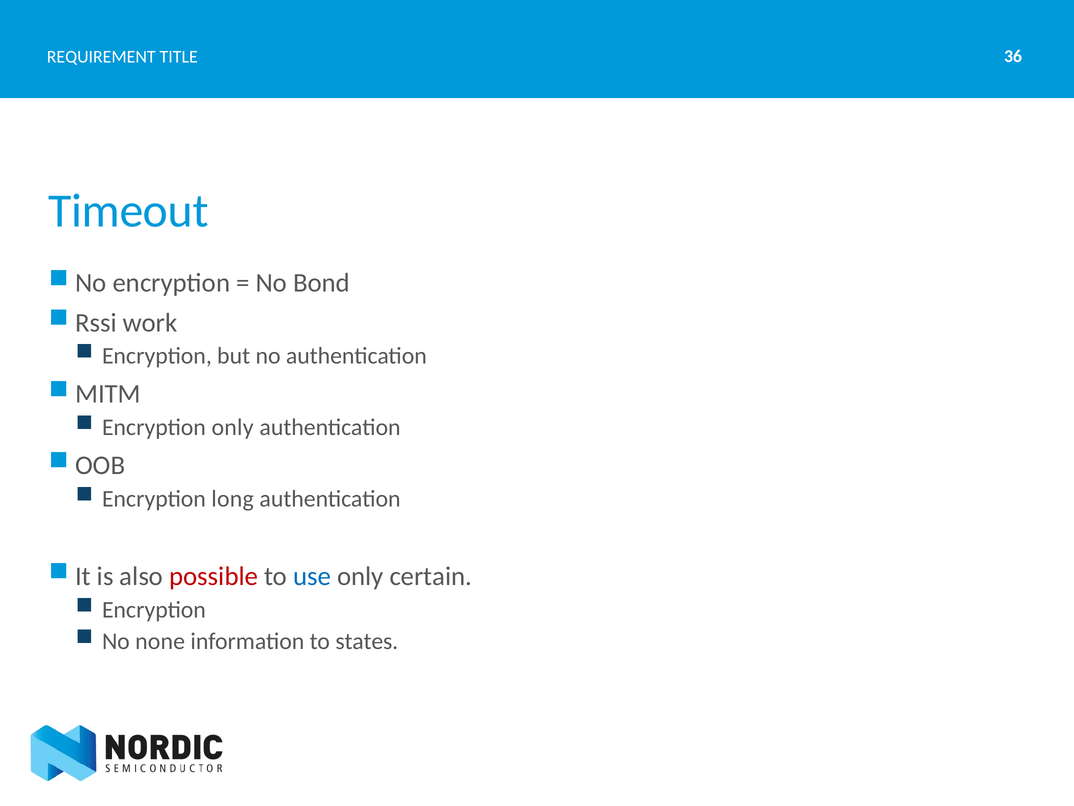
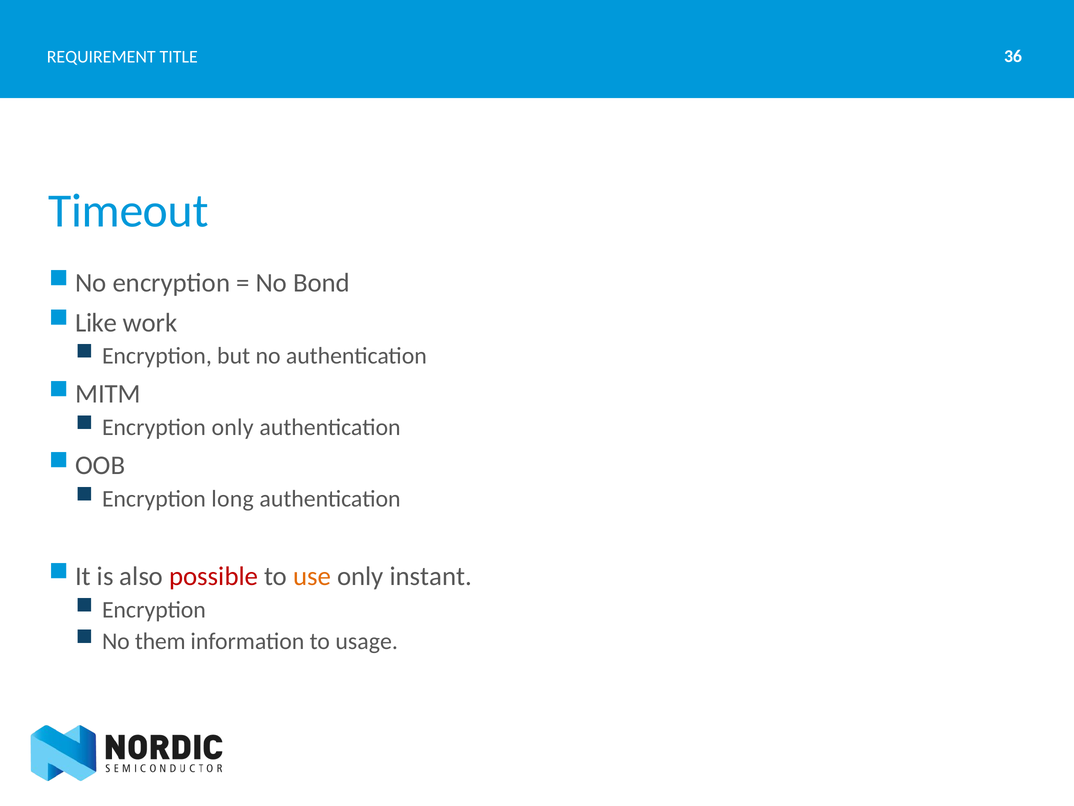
Rssi: Rssi -> Like
use colour: blue -> orange
certain: certain -> instant
none: none -> them
states: states -> usage
